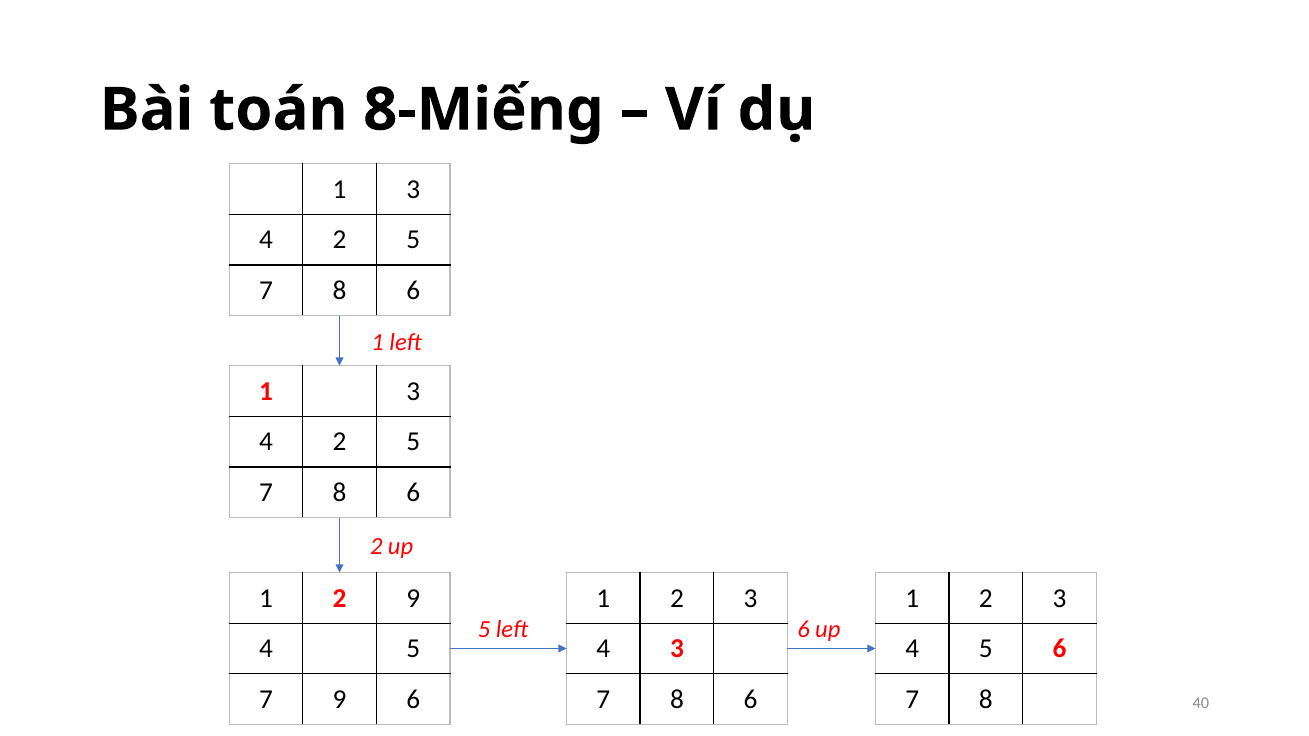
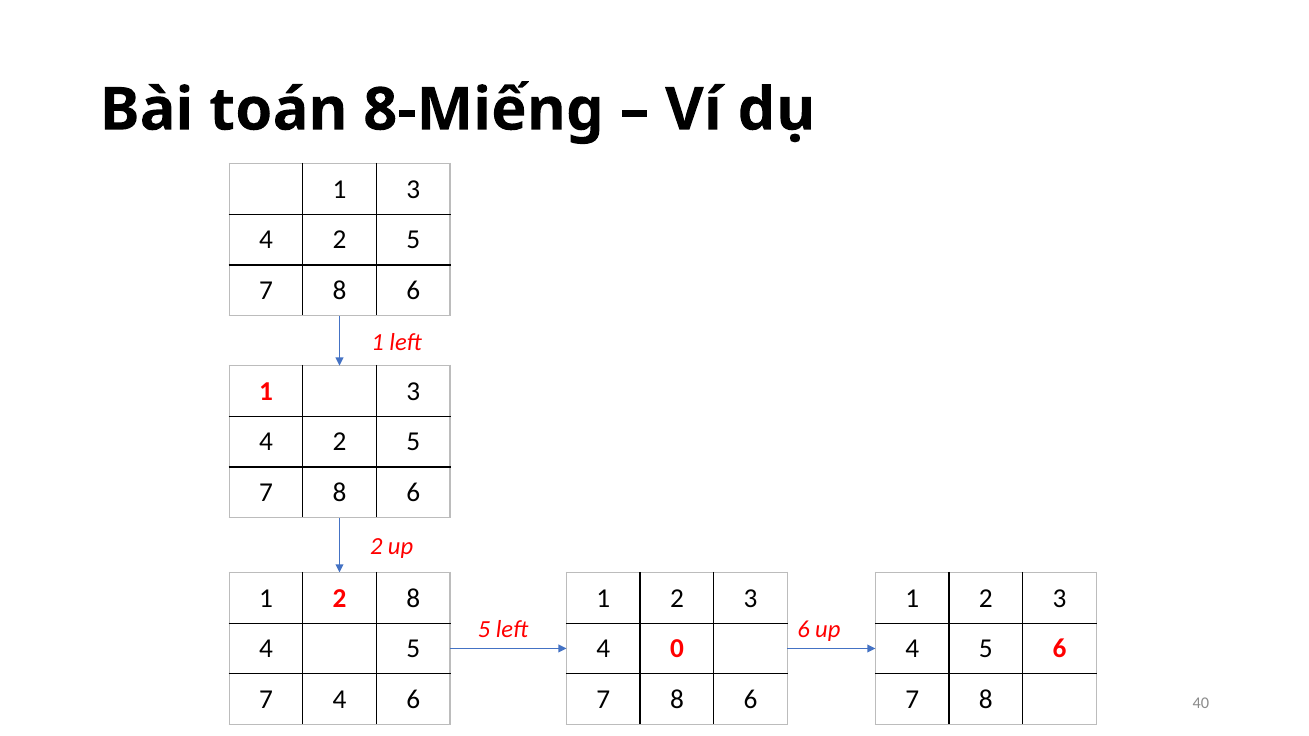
2 9: 9 -> 8
4 3: 3 -> 0
7 9: 9 -> 4
